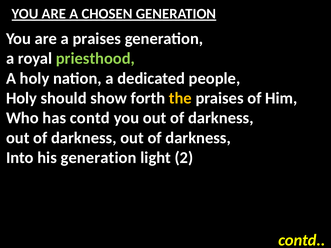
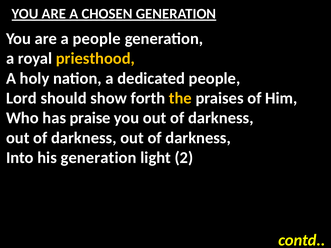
a praises: praises -> people
priesthood colour: light green -> yellow
Holy at (21, 98): Holy -> Lord
has contd: contd -> praise
